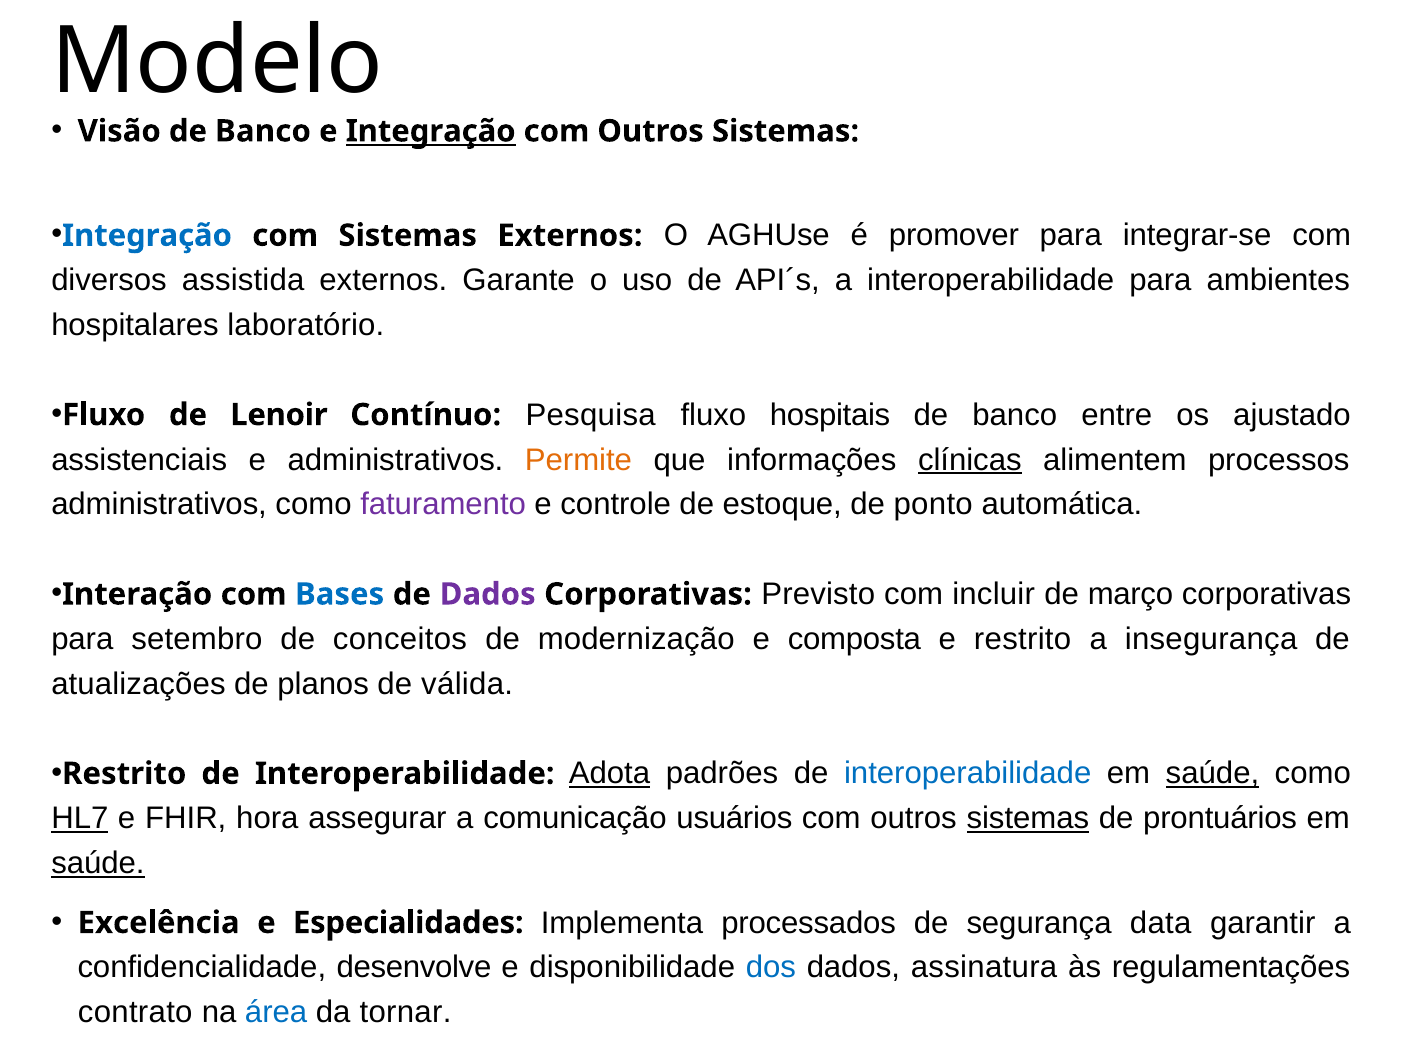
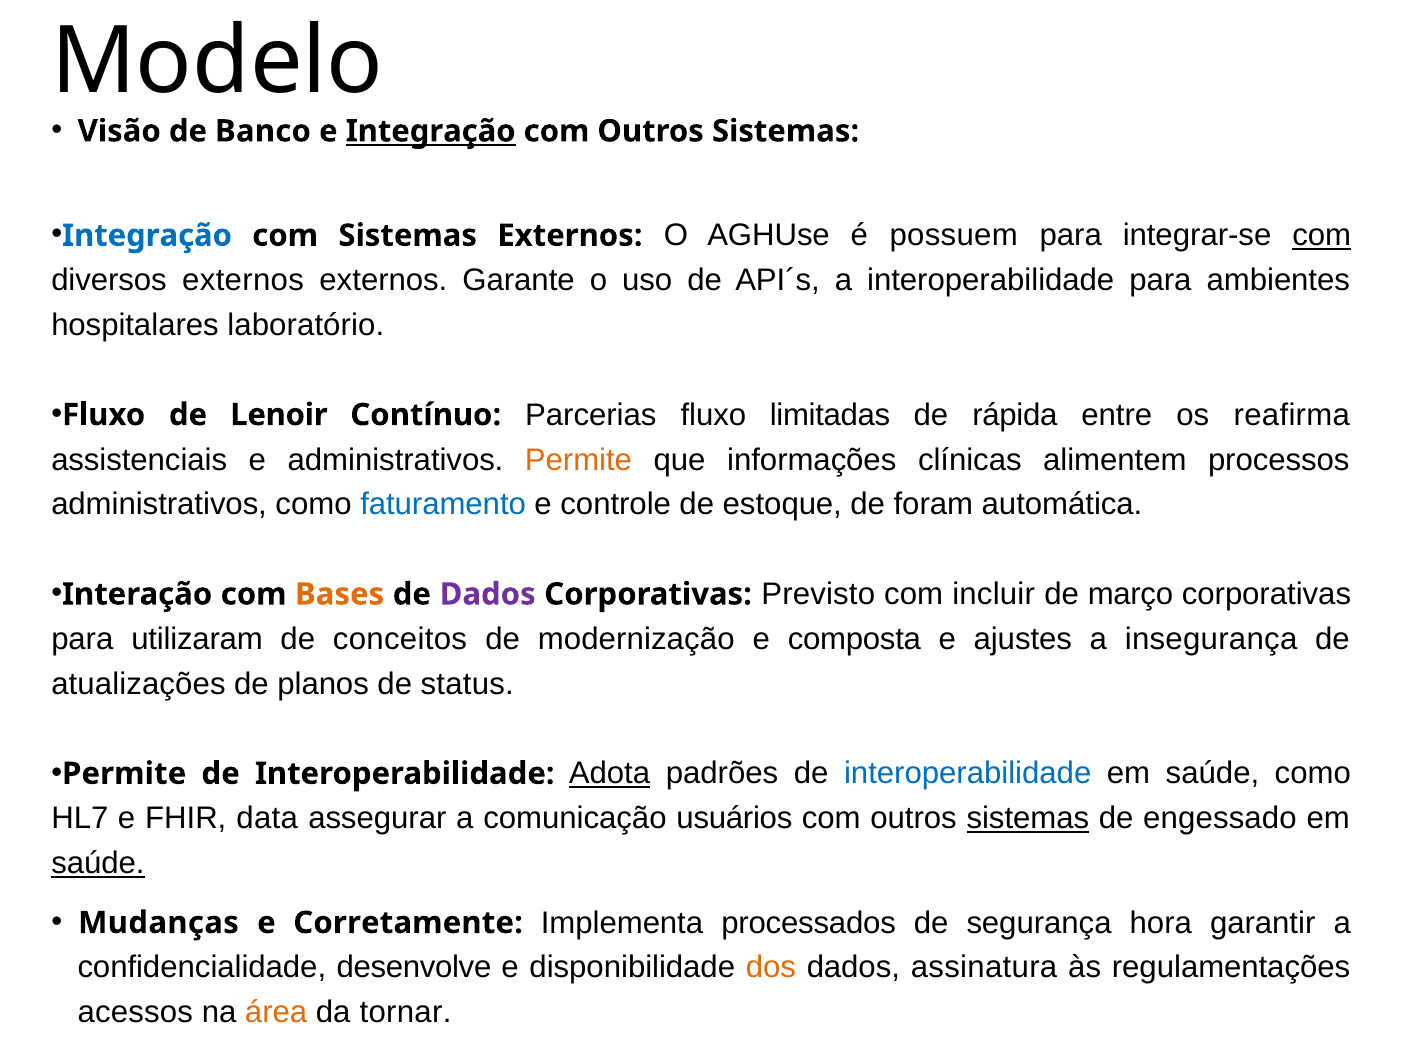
promover: promover -> possuem
com at (1322, 236) underline: none -> present
diversos assistida: assistida -> externos
Pesquisa: Pesquisa -> Parcerias
hospitais: hospitais -> limitadas
banco at (1015, 415): banco -> rápida
ajustado: ajustado -> reafirma
clínicas underline: present -> none
faturamento colour: purple -> blue
ponto: ponto -> foram
Bases colour: blue -> orange
setembro: setembro -> utilizaram
e restrito: restrito -> ajustes
válida: válida -> status
Restrito at (124, 774): Restrito -> Permite
saúde at (1212, 774) underline: present -> none
HL7 underline: present -> none
hora: hora -> data
prontuários: prontuários -> engessado
Excelência: Excelência -> Mudanças
Especialidades: Especialidades -> Corretamente
data: data -> hora
dos colour: blue -> orange
contrato: contrato -> acessos
área colour: blue -> orange
